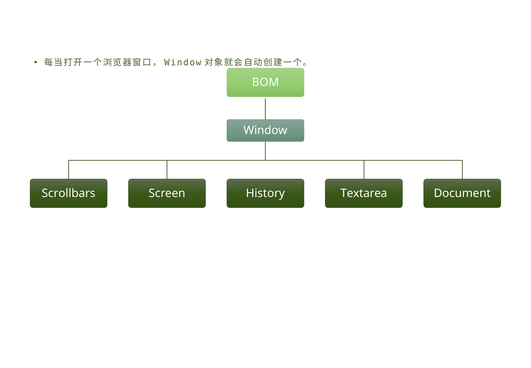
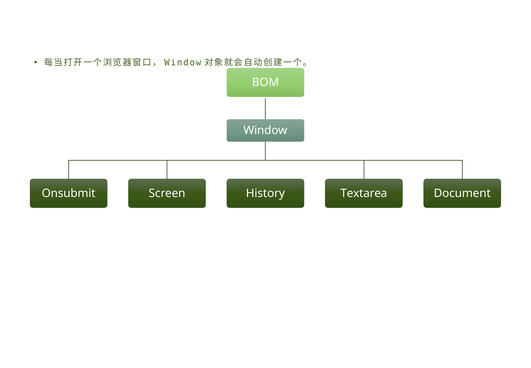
Scrollbars: Scrollbars -> Onsubmit
